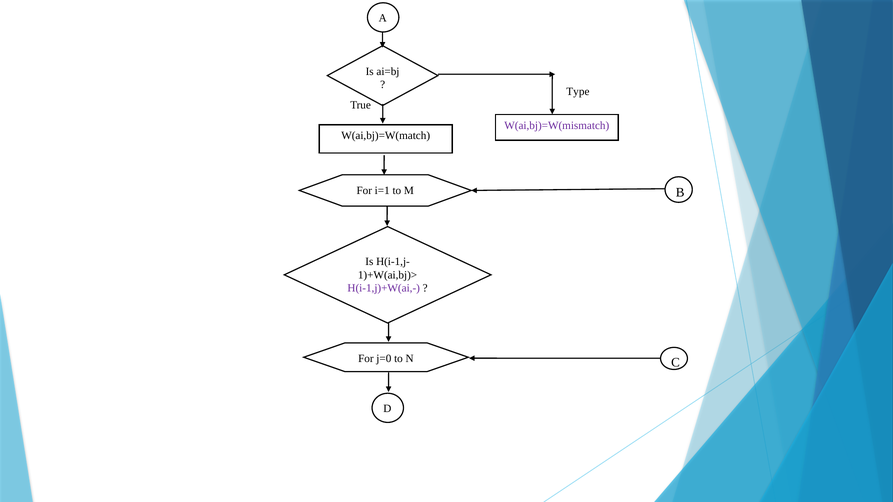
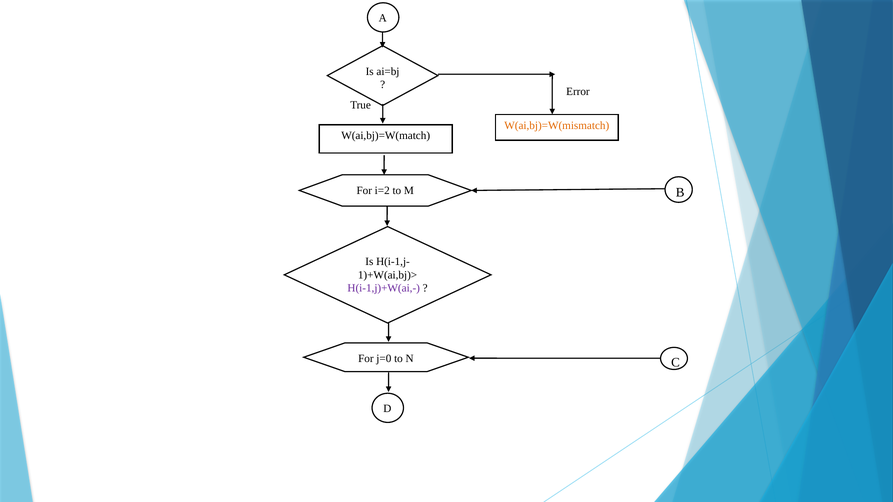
Type: Type -> Error
W(ai,bj)=W(mismatch colour: purple -> orange
i=1: i=1 -> i=2
